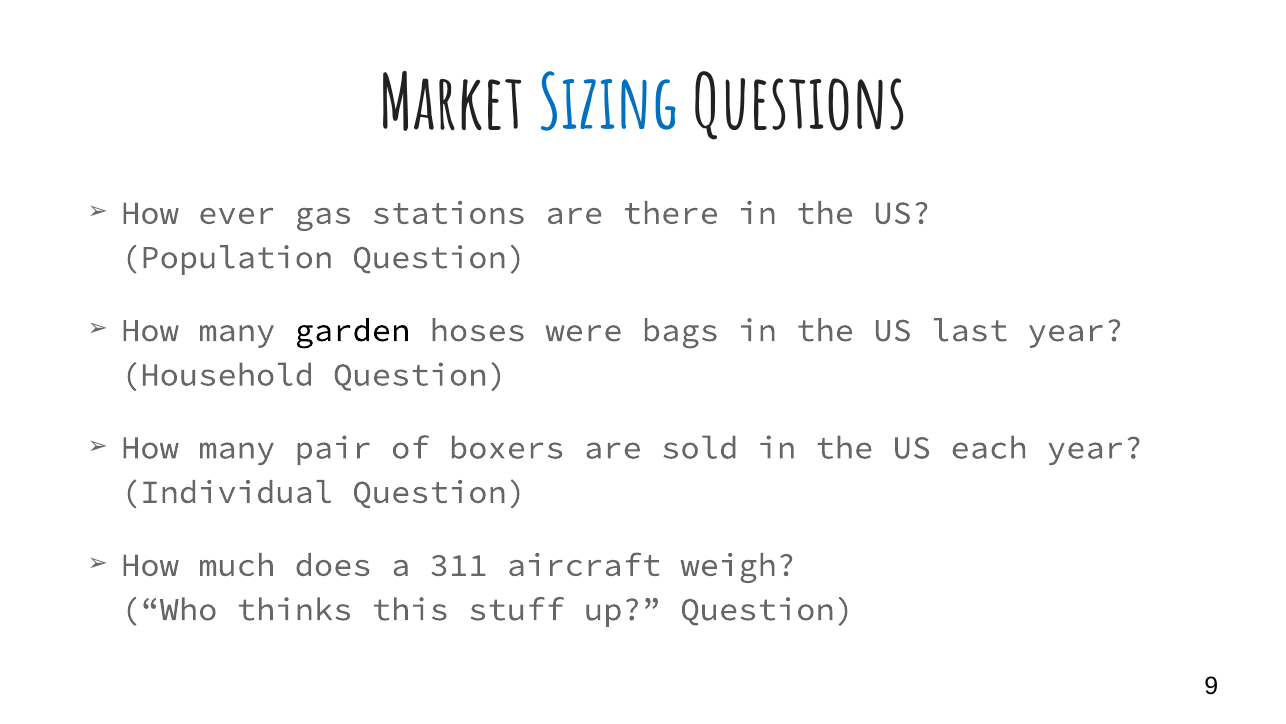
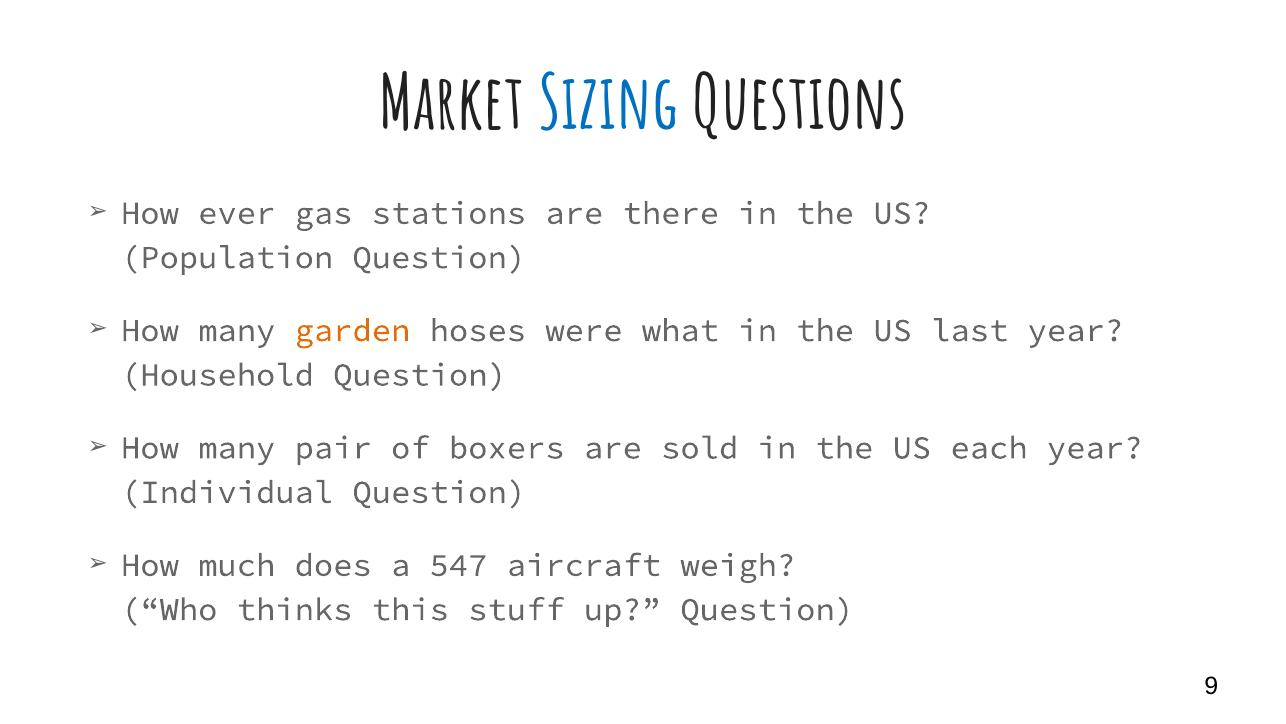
garden colour: black -> orange
bags: bags -> what
311: 311 -> 547
